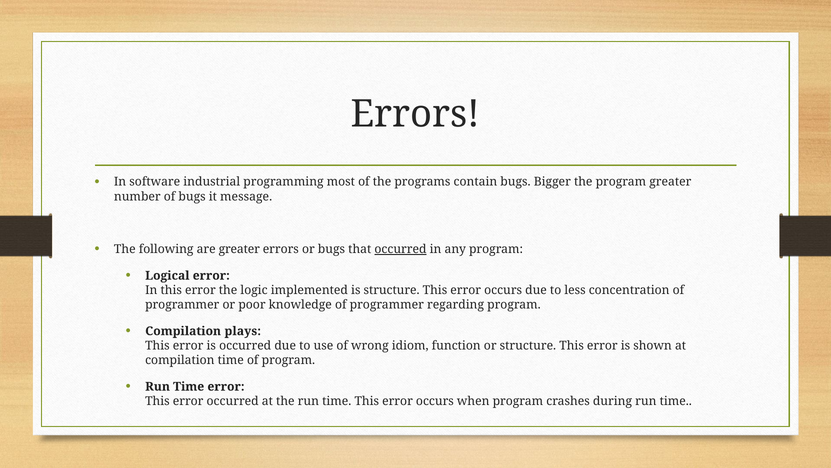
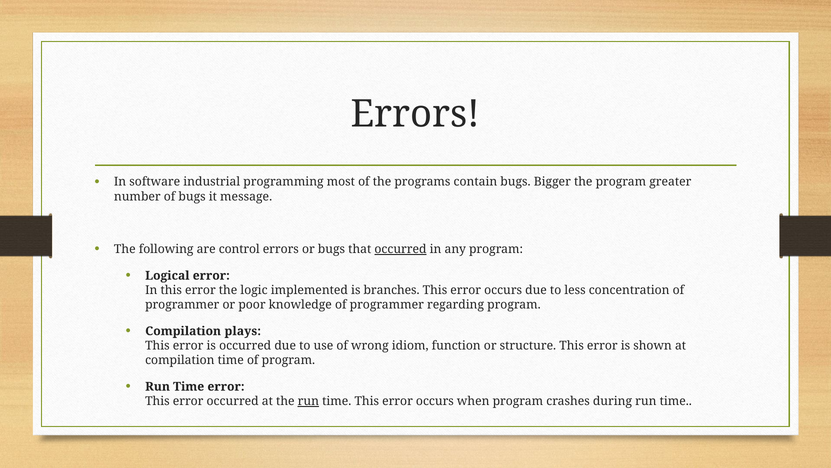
are greater: greater -> control
is structure: structure -> branches
run at (308, 401) underline: none -> present
